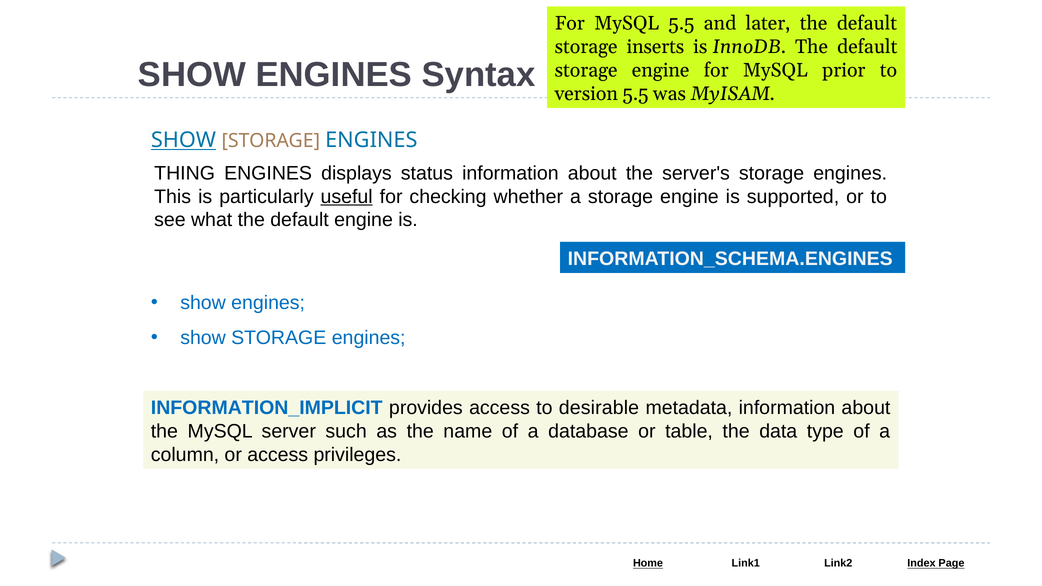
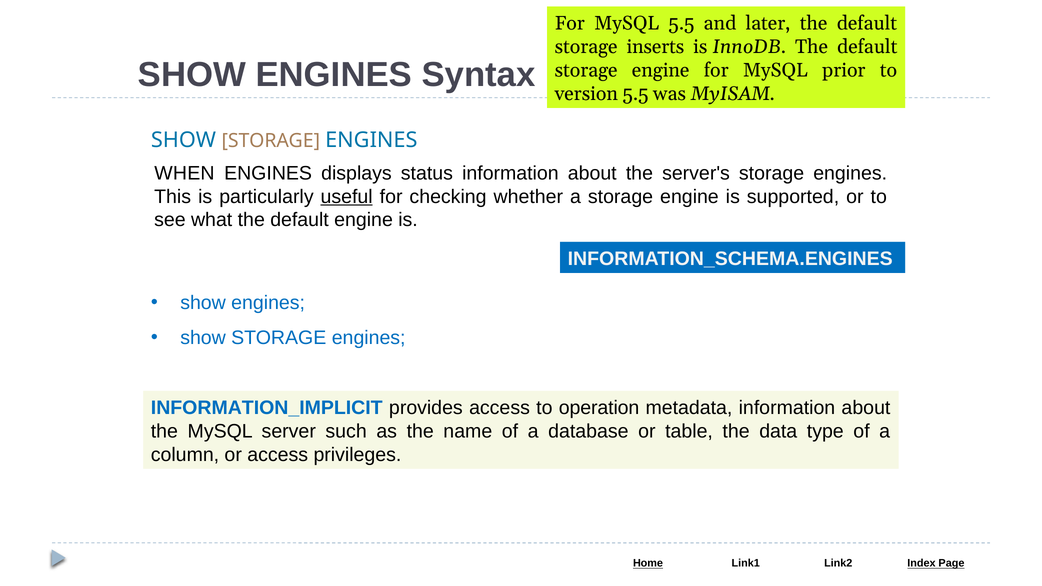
SHOW at (183, 140) underline: present -> none
THING: THING -> WHEN
desirable: desirable -> operation
